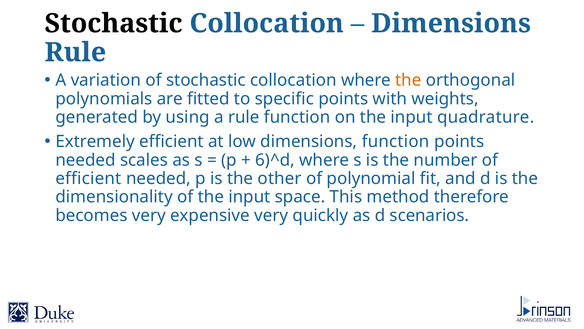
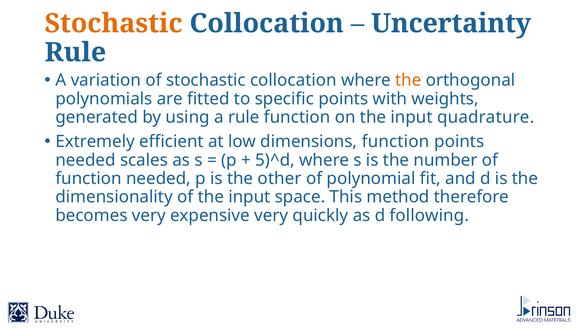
Stochastic at (114, 23) colour: black -> orange
Dimensions at (451, 23): Dimensions -> Uncertainty
6)^d: 6)^d -> 5)^d
efficient at (88, 178): efficient -> function
scenarios: scenarios -> following
